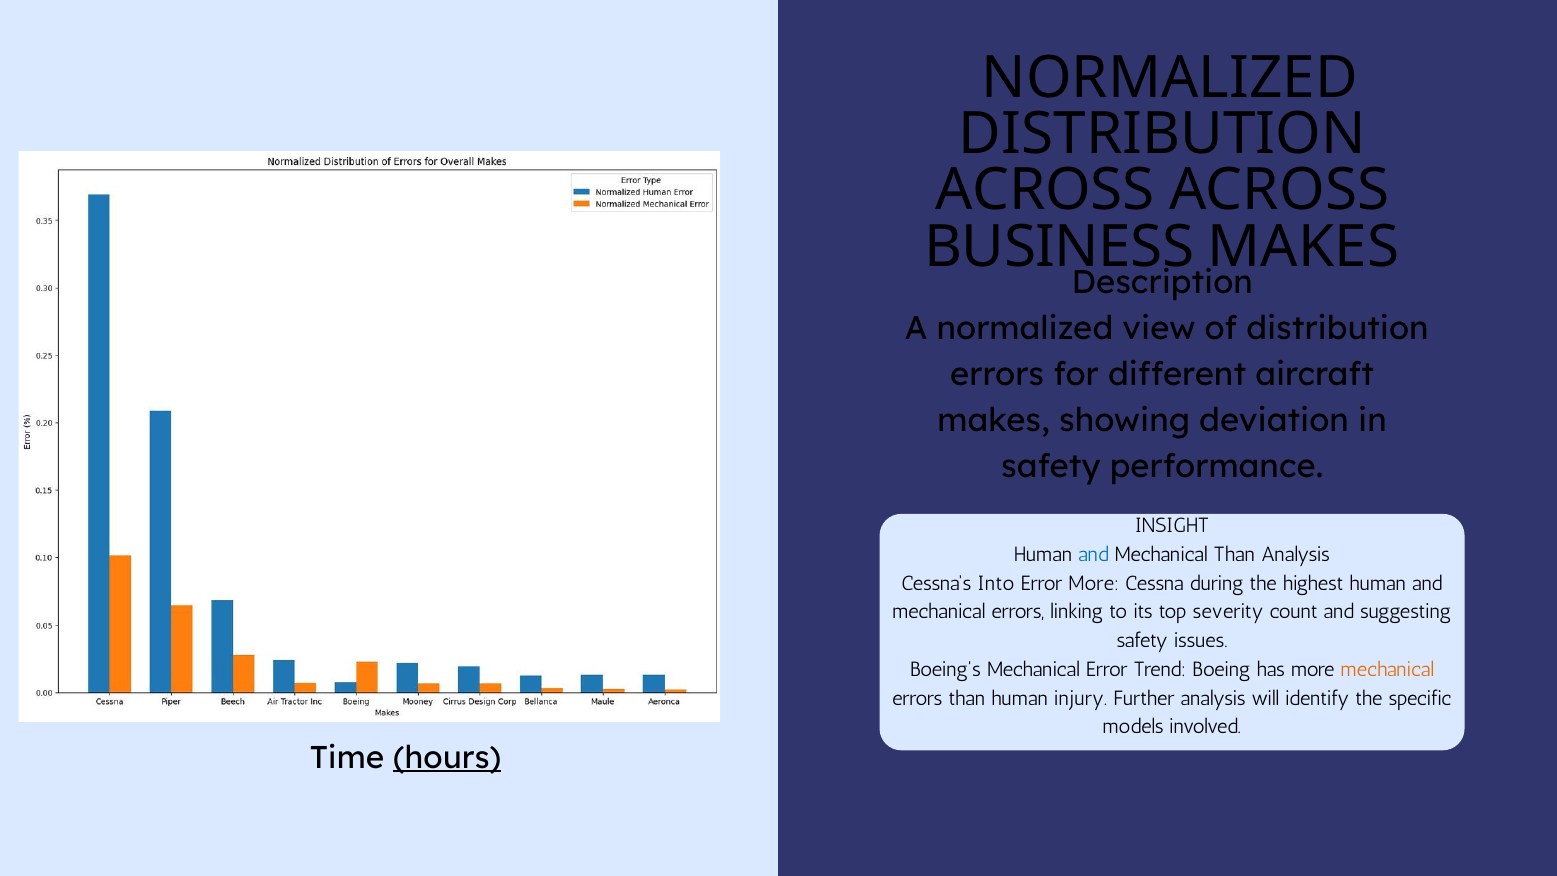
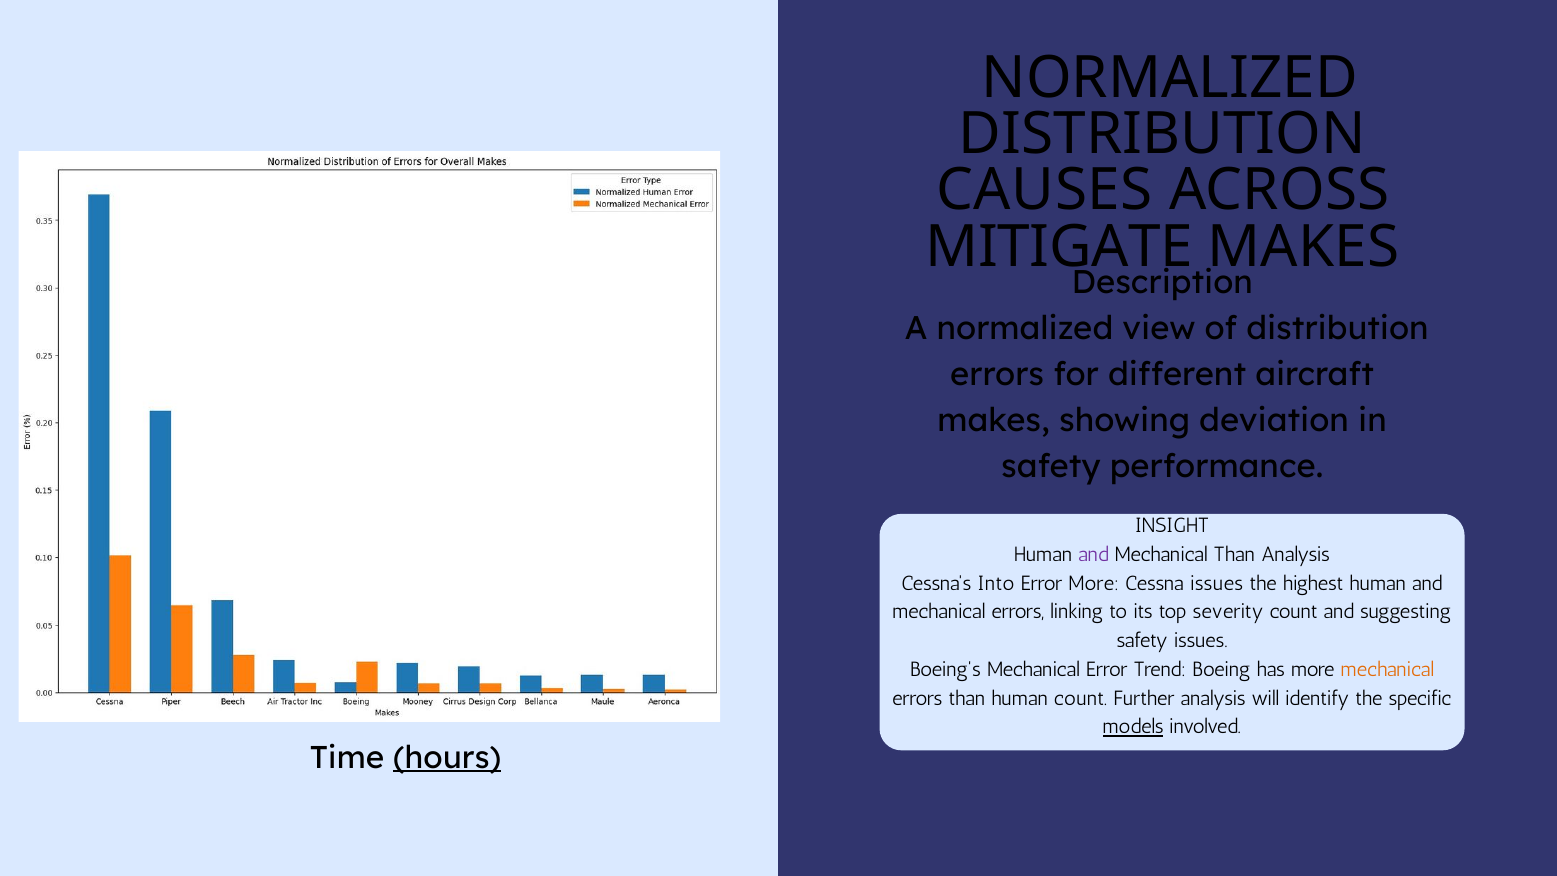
ACROSS at (1045, 191): ACROSS -> CAUSES
BUSINESS: BUSINESS -> MITIGATE
and at (1094, 555) colour: blue -> purple
Cessna during: during -> issues
human injury: injury -> count
models underline: none -> present
